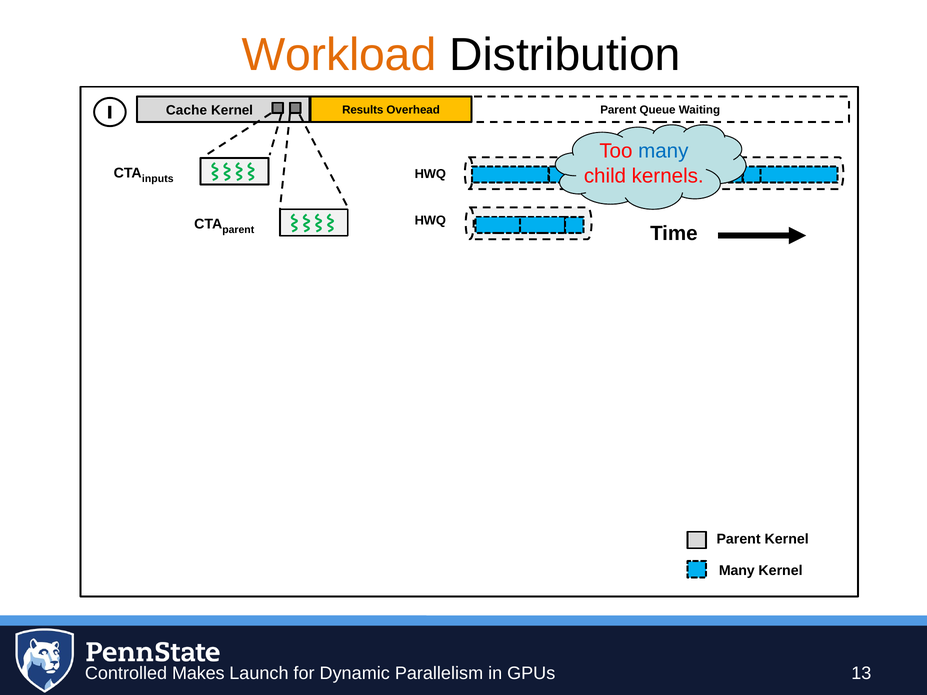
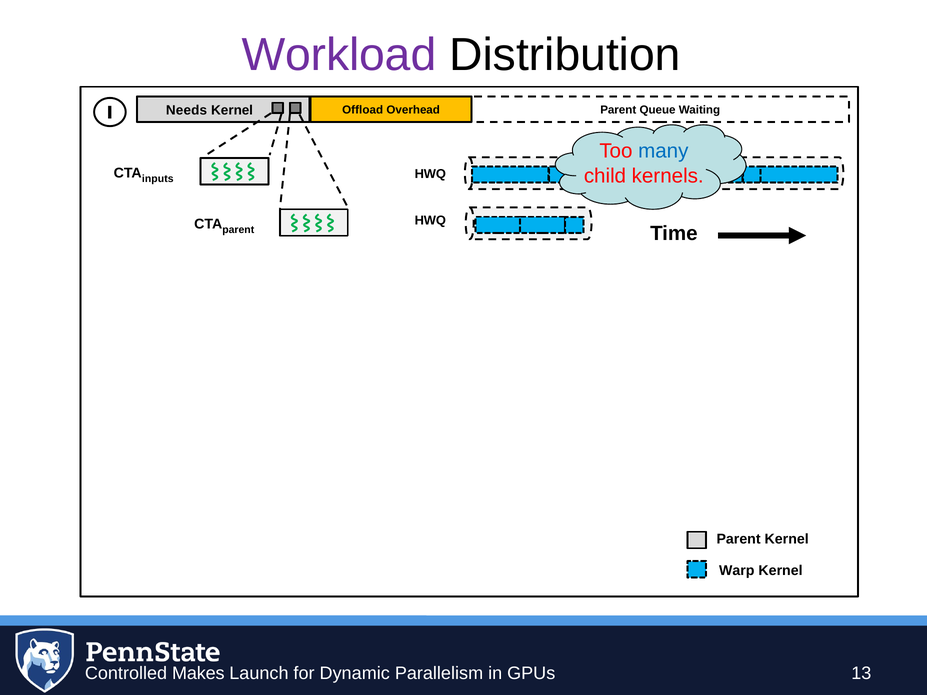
Workload colour: orange -> purple
Cache: Cache -> Needs
Results: Results -> Offload
Many at (737, 571): Many -> Warp
